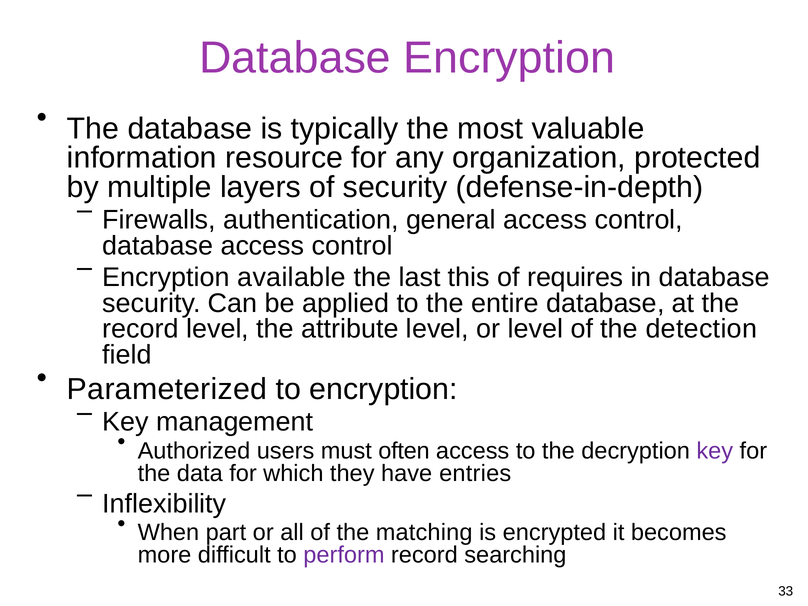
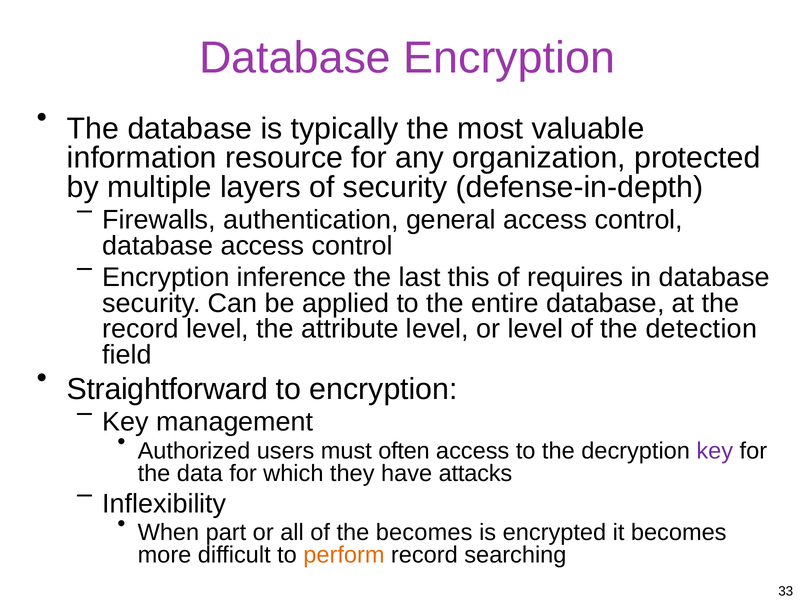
available: available -> inference
Parameterized: Parameterized -> Straightforward
entries: entries -> attacks
the matching: matching -> becomes
perform colour: purple -> orange
